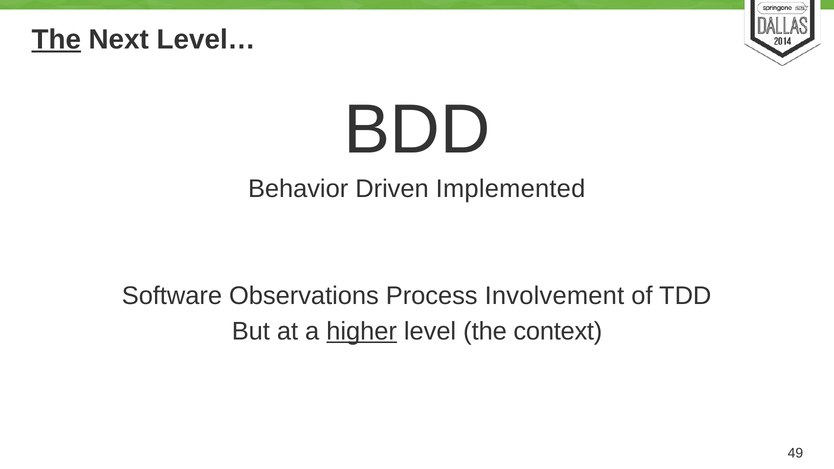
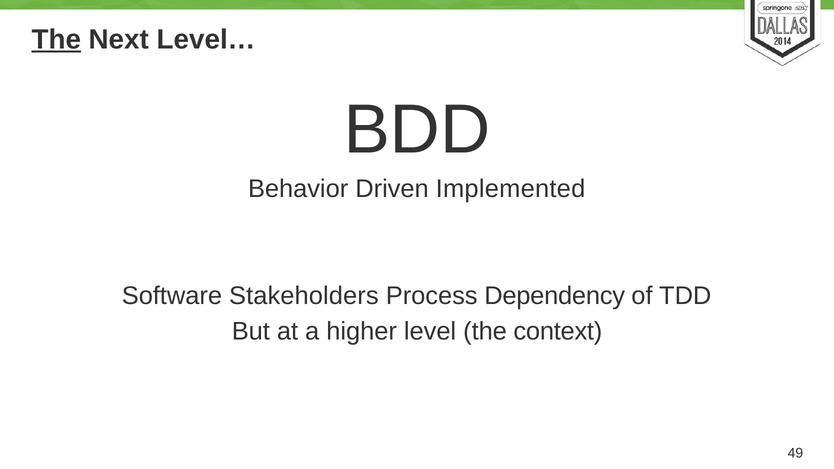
Observations: Observations -> Stakeholders
Involvement: Involvement -> Dependency
higher underline: present -> none
